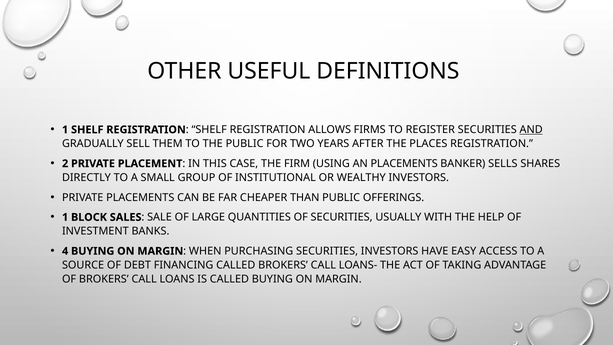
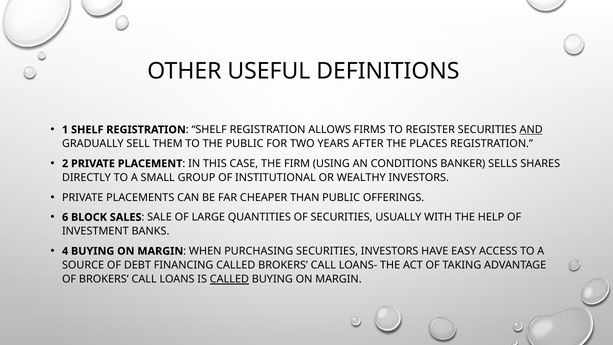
AN PLACEMENTS: PLACEMENTS -> CONDITIONS
1 at (65, 217): 1 -> 6
CALLED at (229, 279) underline: none -> present
